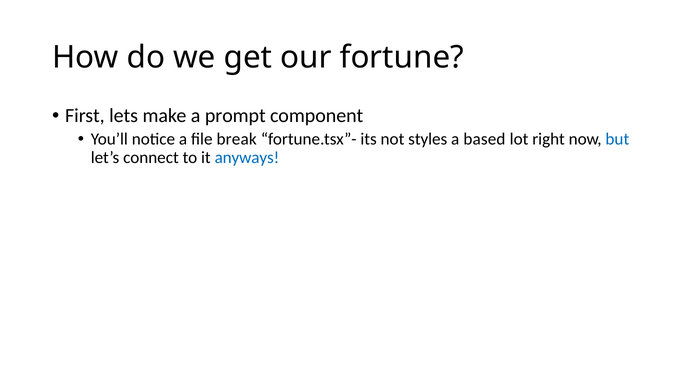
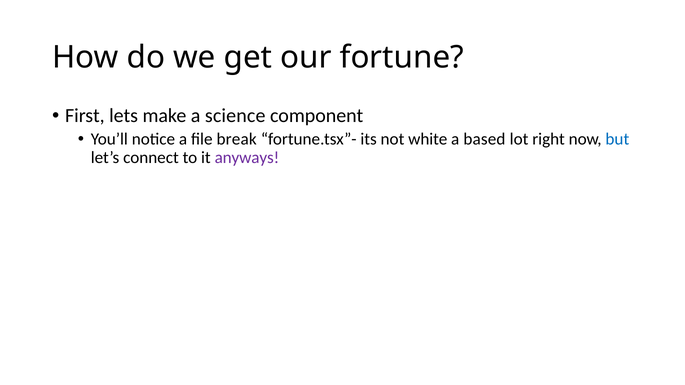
prompt: prompt -> science
styles: styles -> white
anyways colour: blue -> purple
